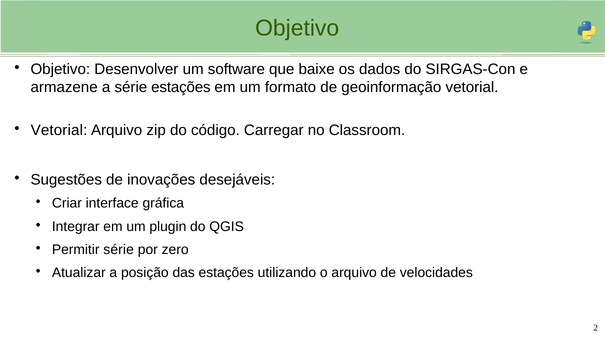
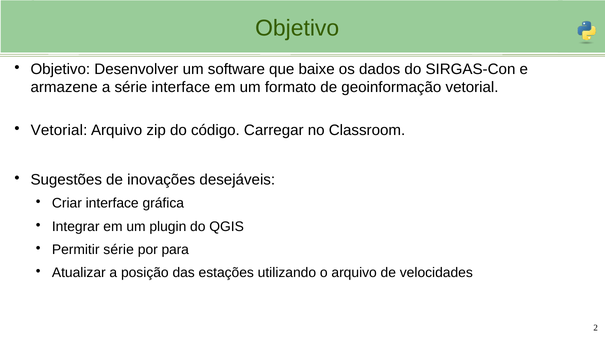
série estações: estações -> interface
zero: zero -> para
